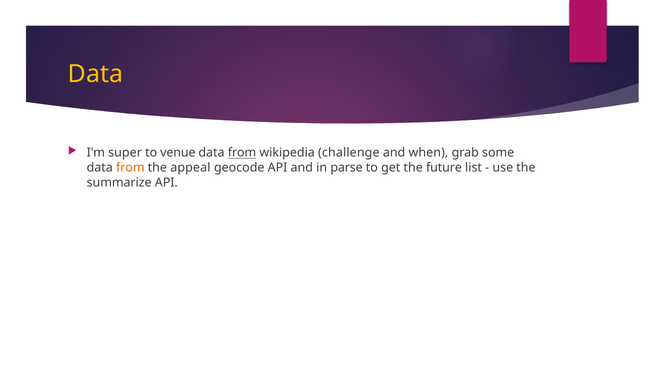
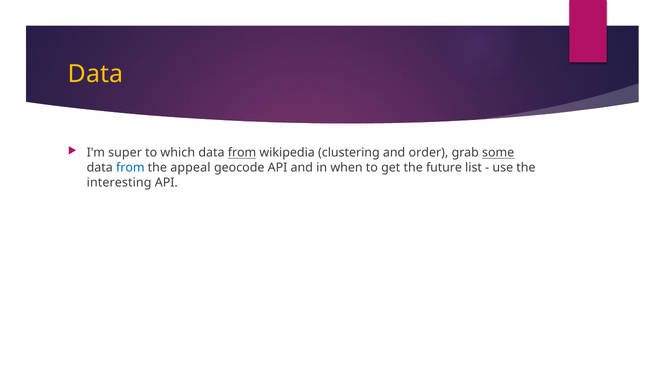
venue: venue -> which
challenge: challenge -> clustering
when: when -> order
some underline: none -> present
from at (130, 168) colour: orange -> blue
parse: parse -> when
summarize: summarize -> interesting
